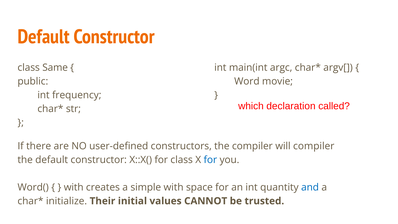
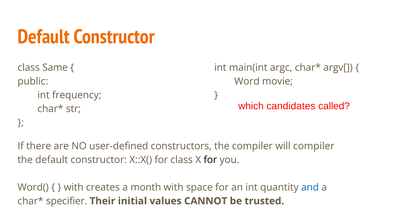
declaration: declaration -> candidates
for at (210, 160) colour: blue -> black
simple: simple -> month
initialize: initialize -> specifier
